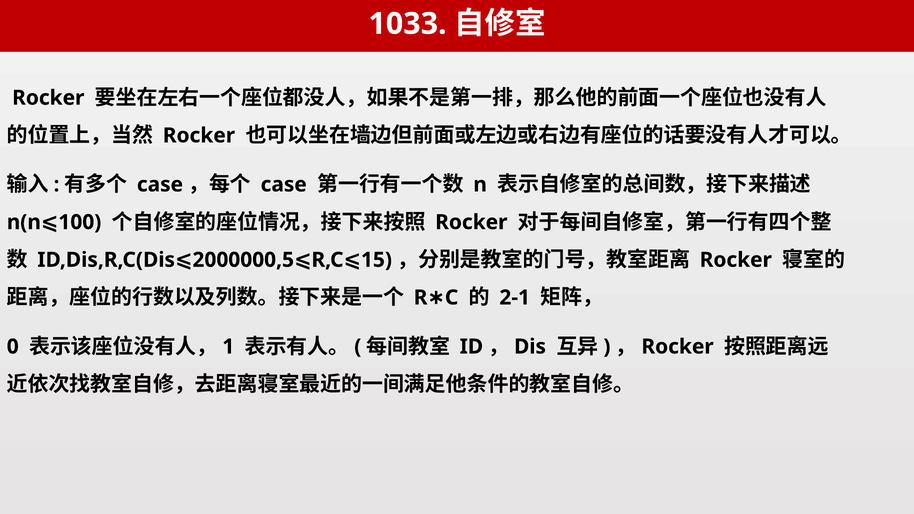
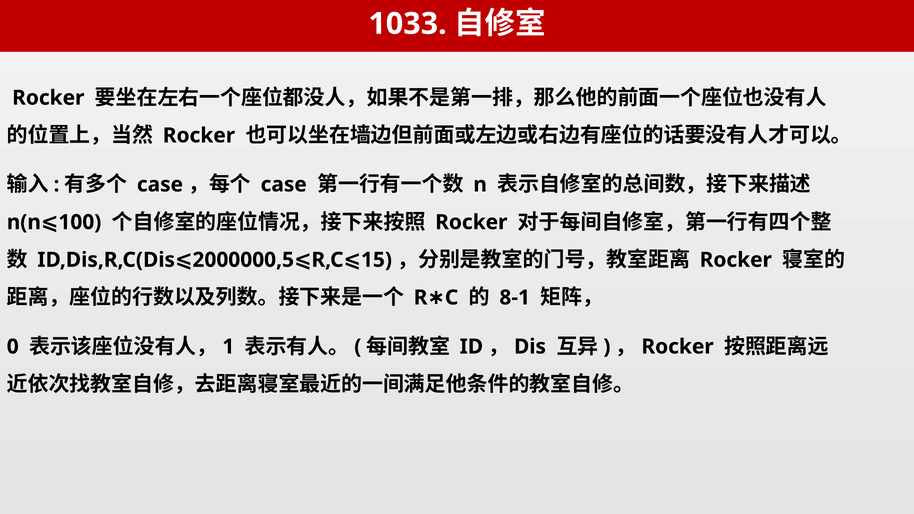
2-1: 2-1 -> 8-1
